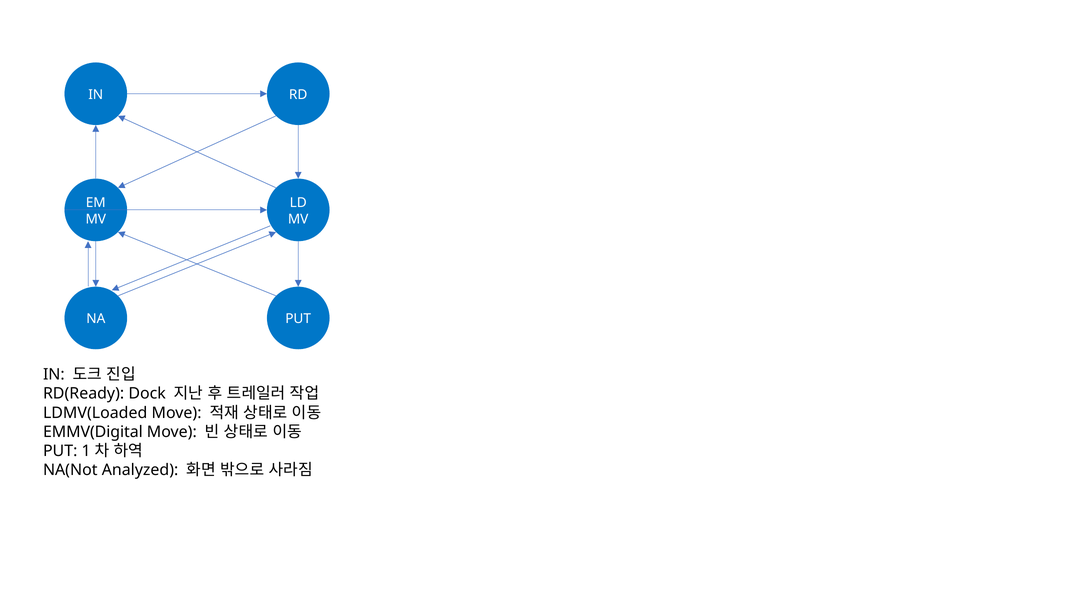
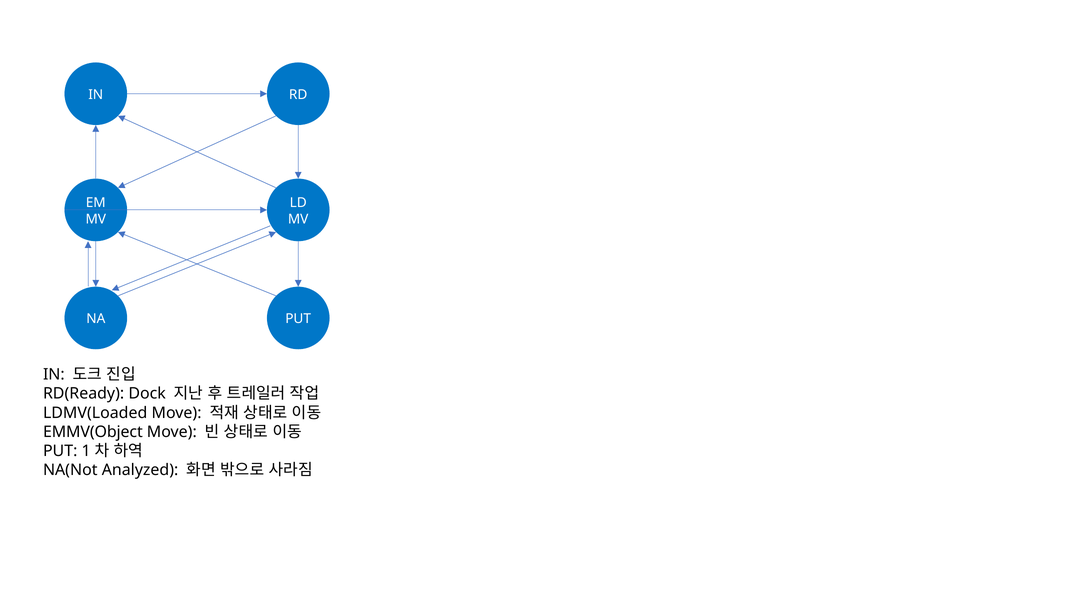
EMMV(Digital: EMMV(Digital -> EMMV(Object
